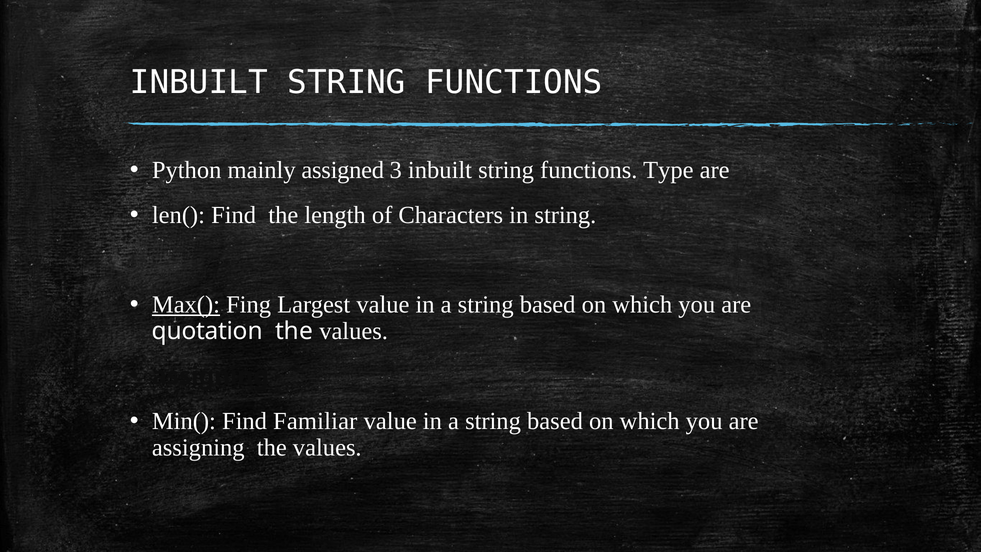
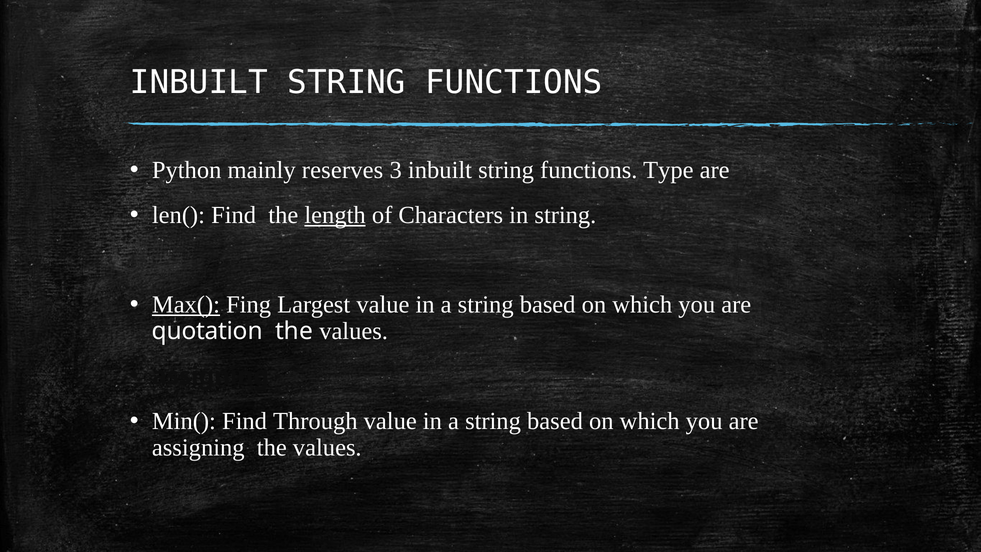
assigned: assigned -> reserves
length underline: none -> present
Familiar: Familiar -> Through
